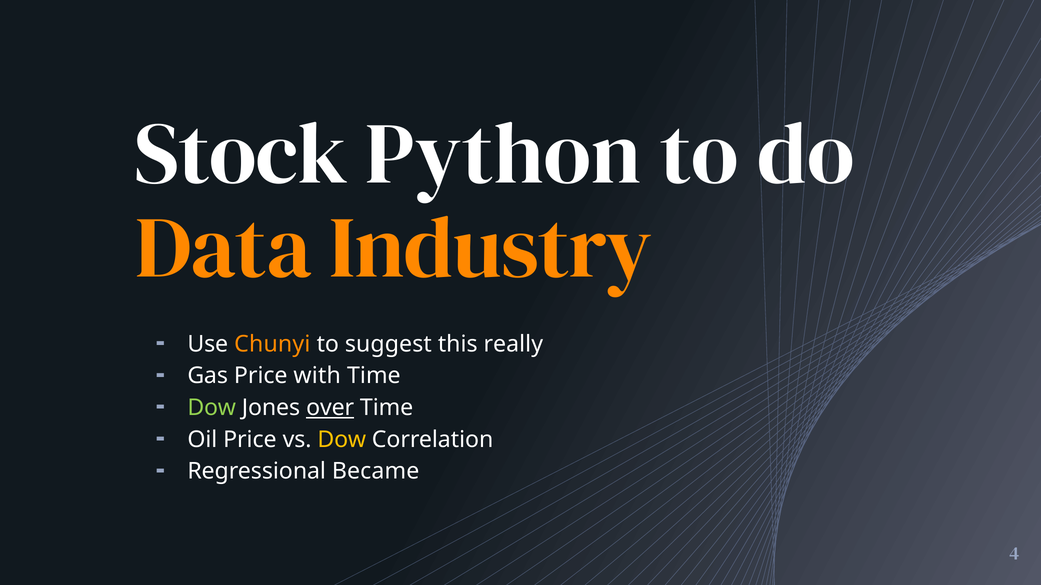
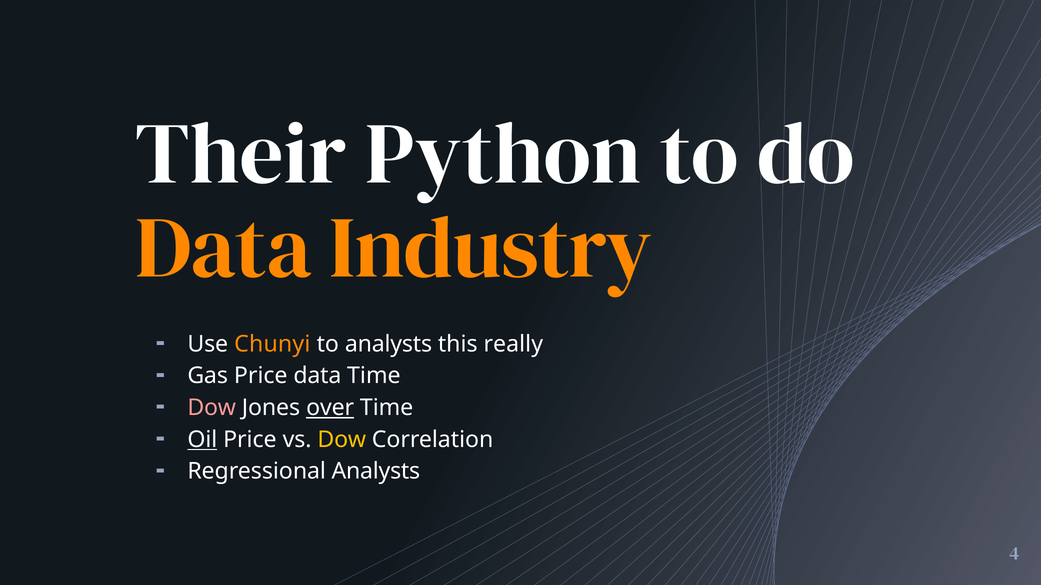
Stock: Stock -> Their
to suggest: suggest -> analysts
Price with: with -> data
Dow at (212, 408) colour: light green -> pink
Oil underline: none -> present
Regressional Became: Became -> Analysts
